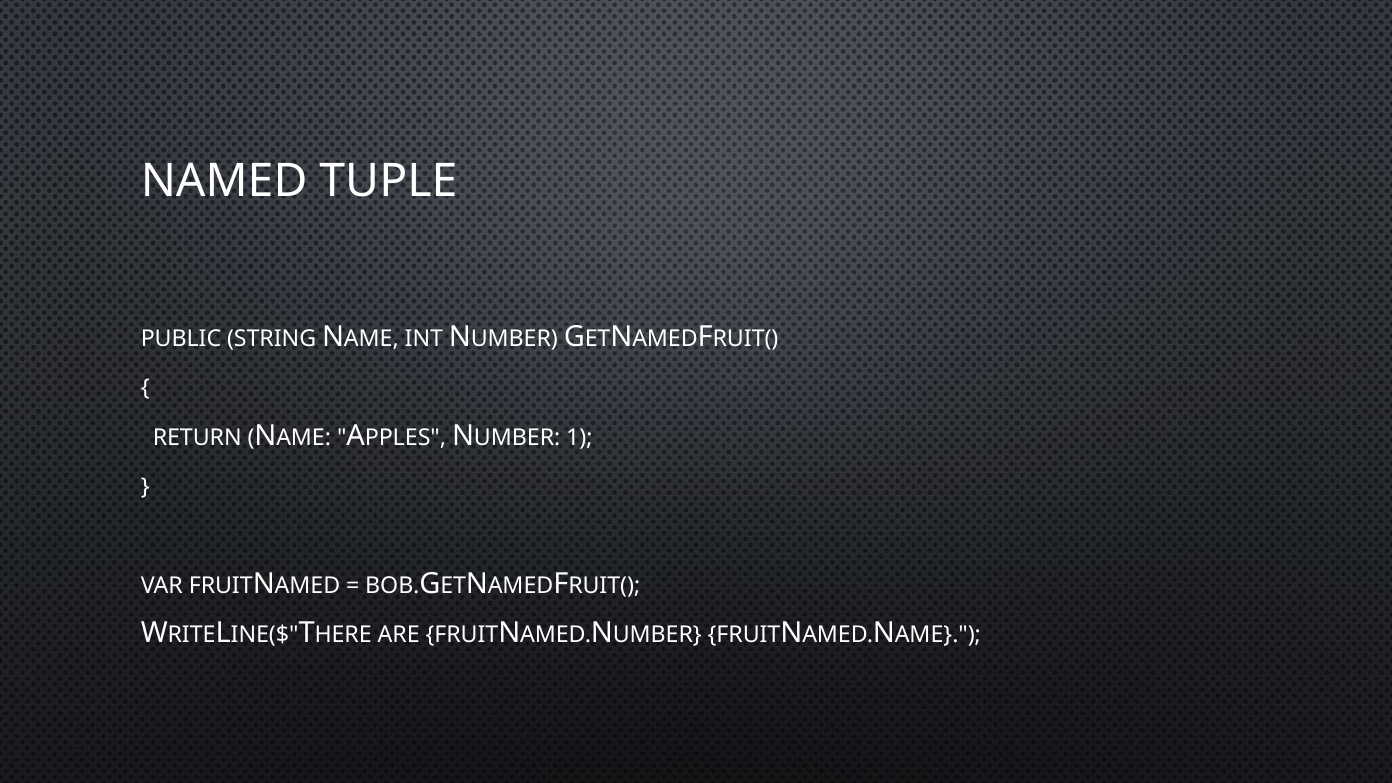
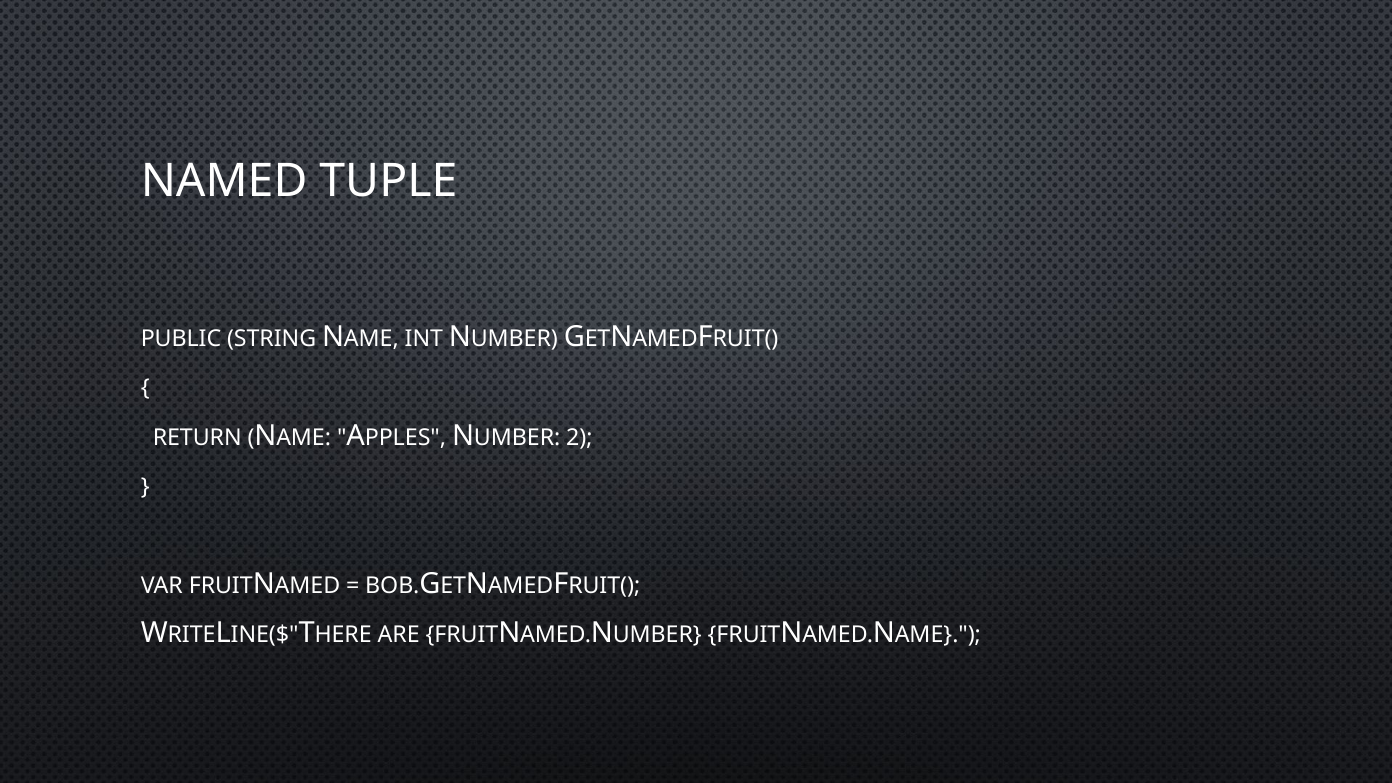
1: 1 -> 2
